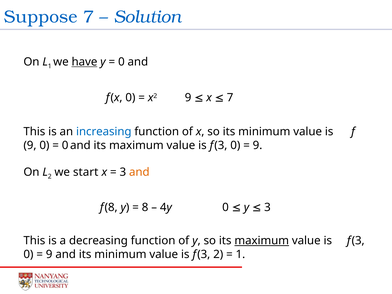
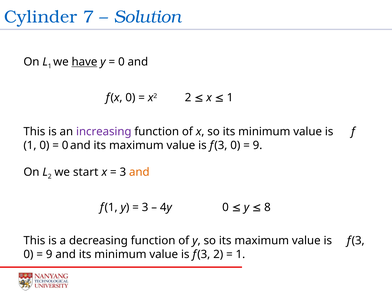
Suppose: Suppose -> Cylinder
x2 9: 9 -> 2
7 at (230, 98): 7 -> 1
increasing colour: blue -> purple
9 at (30, 145): 9 -> 1
8 at (111, 207): 8 -> 1
8 at (145, 207): 8 -> 3
3 at (267, 207): 3 -> 8
maximum at (262, 241) underline: present -> none
